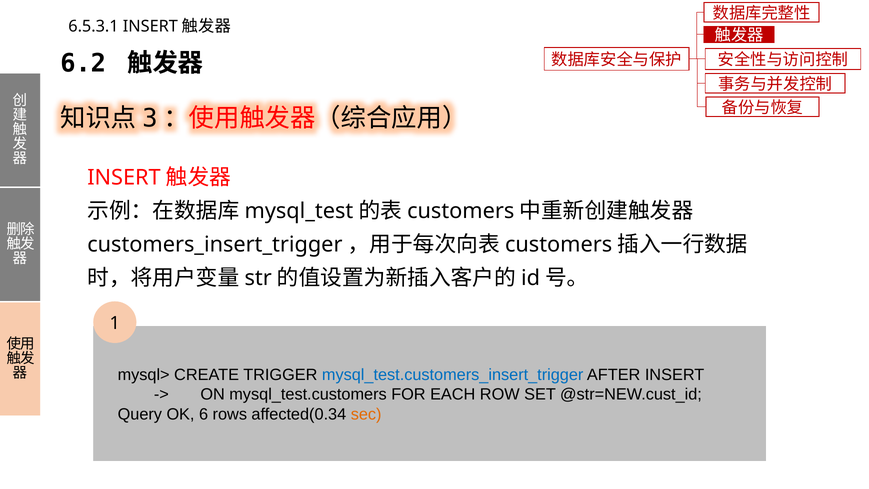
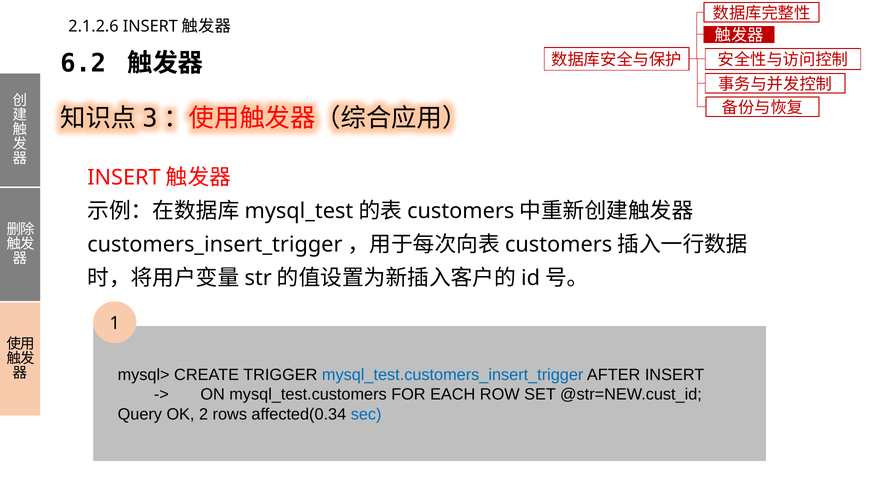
6.5.3.1: 6.5.3.1 -> 2.1.2.6
6: 6 -> 2
sec colour: orange -> blue
